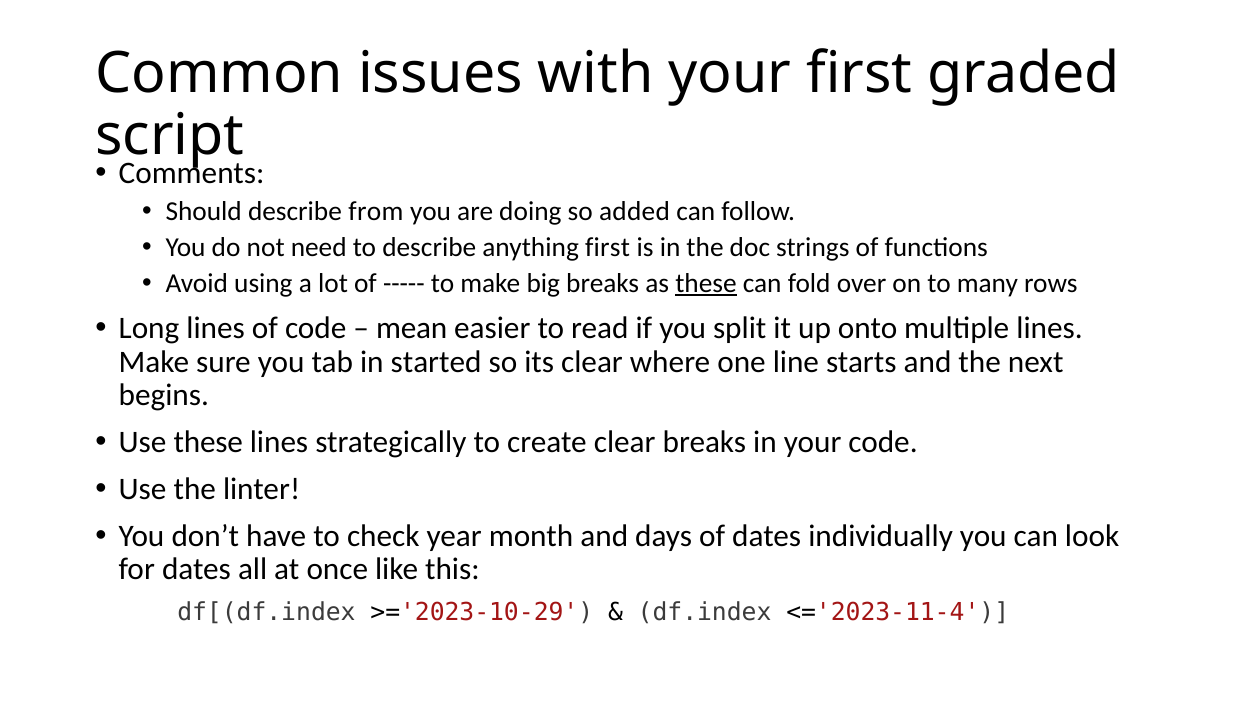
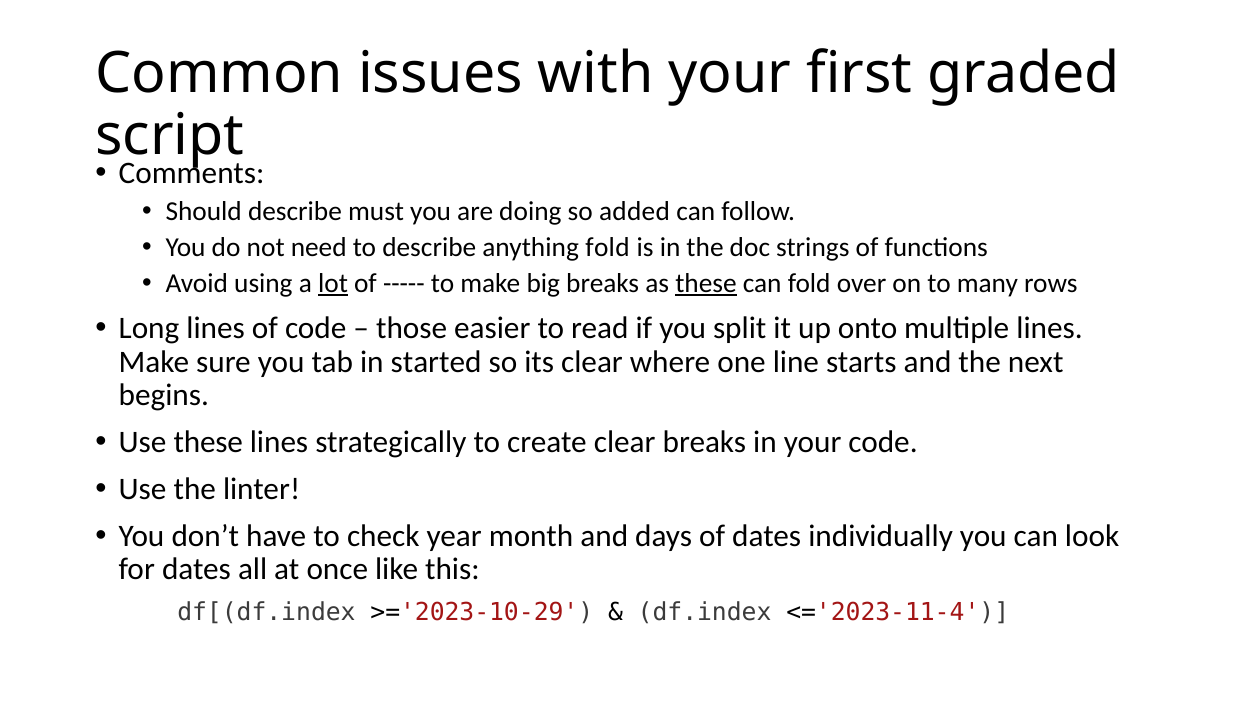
from: from -> must
anything first: first -> fold
lot underline: none -> present
mean: mean -> those
